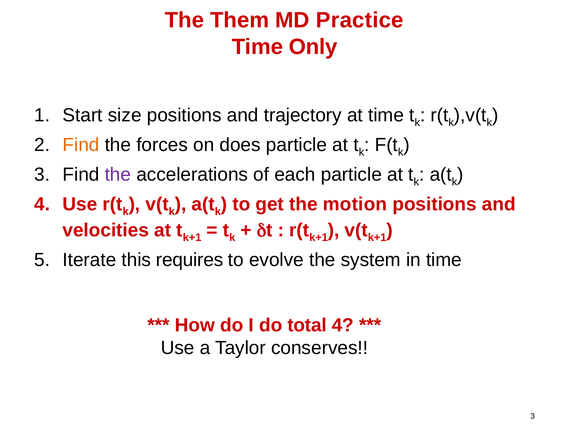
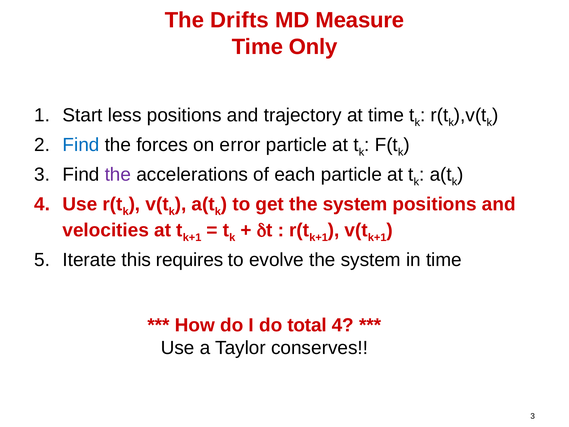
Them: Them -> Drifts
Practice: Practice -> Measure
size: size -> less
Find at (81, 145) colour: orange -> blue
does: does -> error
get the motion: motion -> system
